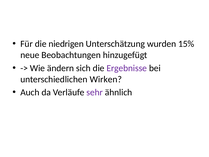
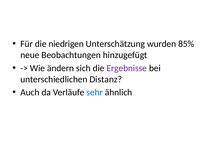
15%: 15% -> 85%
Wirken: Wirken -> Distanz
sehr colour: purple -> blue
